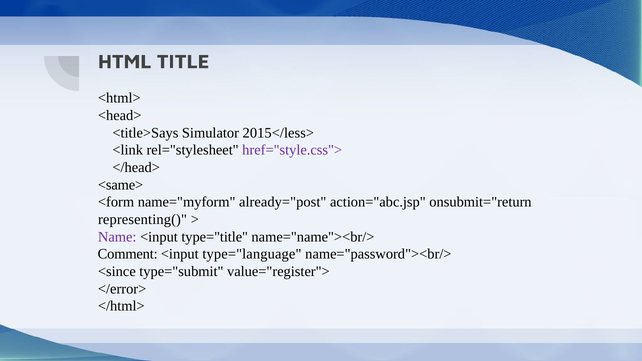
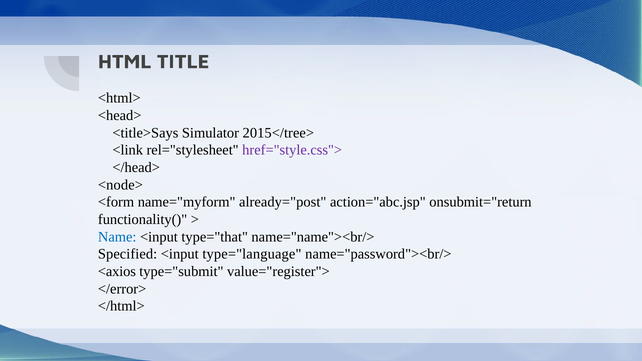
2015</less>: 2015</less> -> 2015</tree>
<same>: <same> -> <node>
representing(: representing( -> functionality(
Name colour: purple -> blue
type="title: type="title -> type="that
Comment: Comment -> Specified
<since: <since -> <axios
